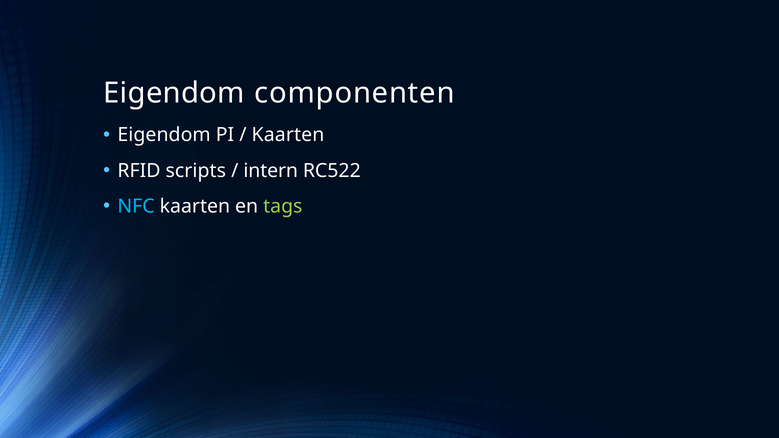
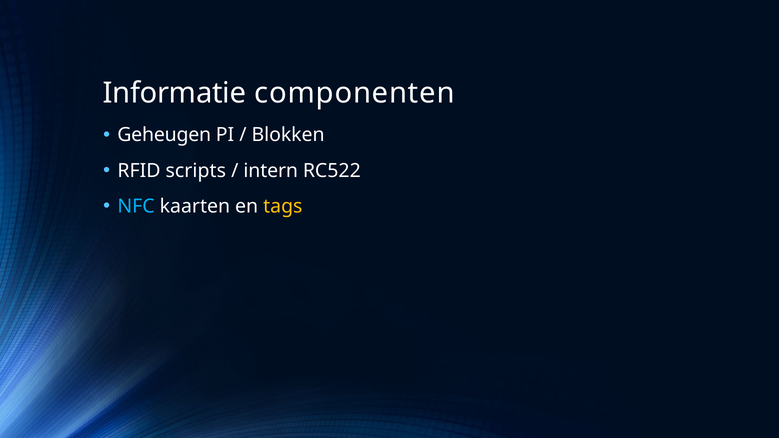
Eigendom at (174, 93): Eigendom -> Informatie
Eigendom at (164, 135): Eigendom -> Geheugen
Kaarten at (288, 135): Kaarten -> Blokken
tags colour: light green -> yellow
